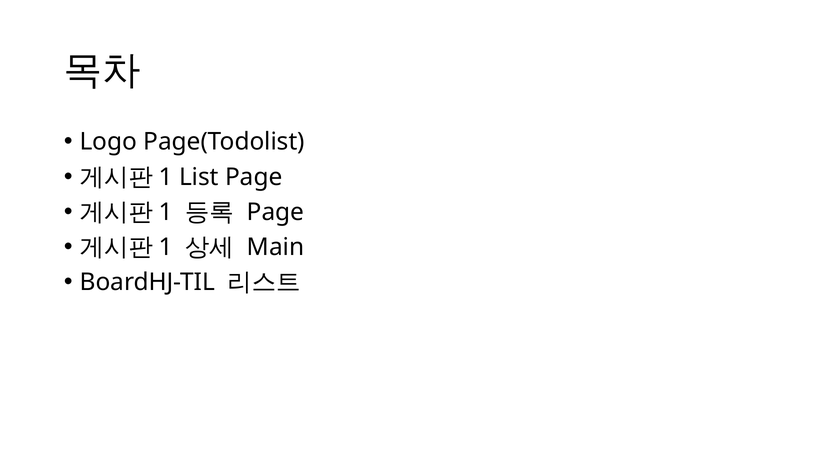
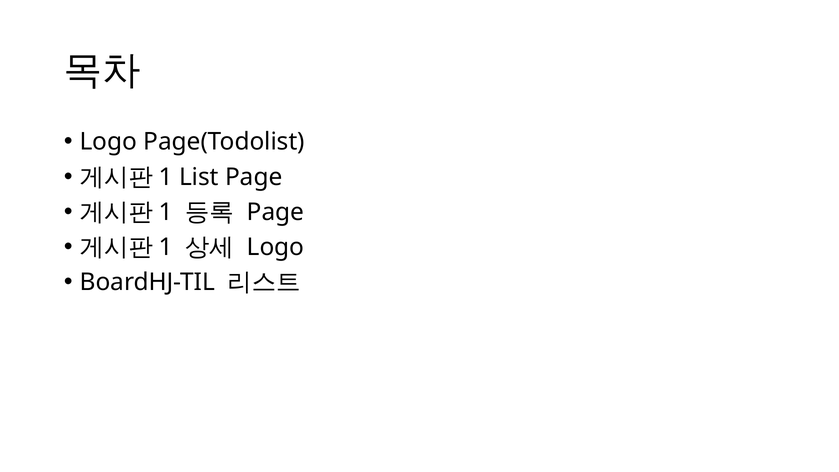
Main at (276, 247): Main -> Logo
